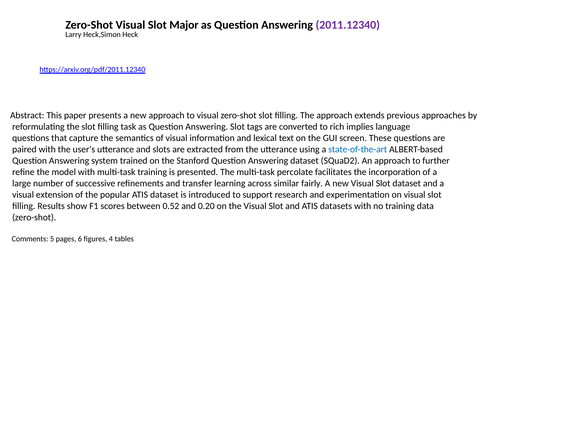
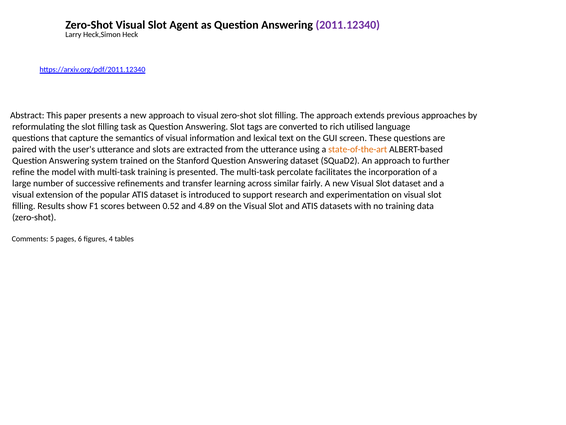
Major: Major -> Agent
implies: implies -> utilised
state-of-the-art colour: blue -> orange
0.20: 0.20 -> 4.89
